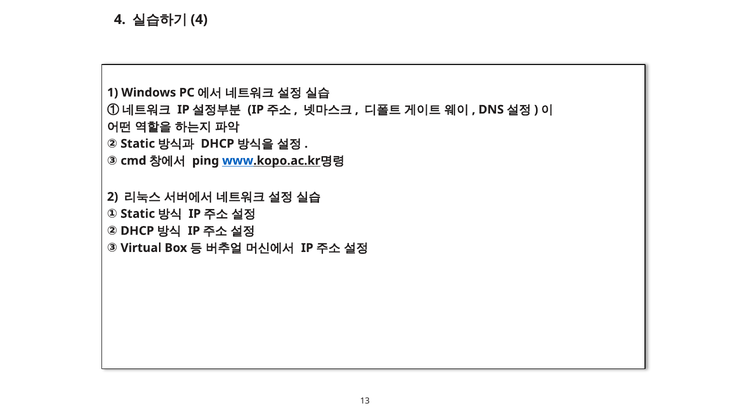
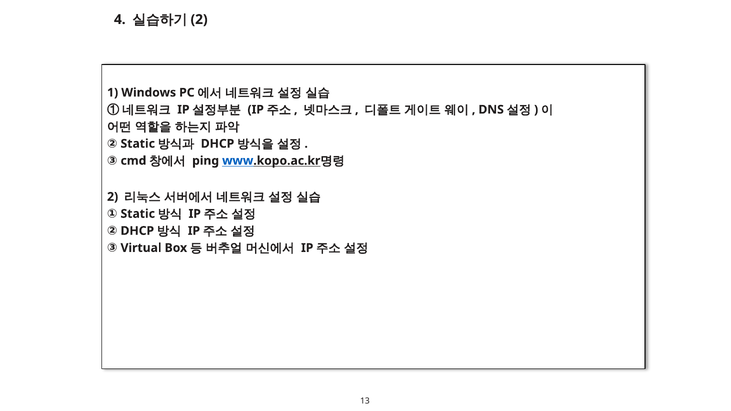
4 at (199, 19): 4 -> 2
